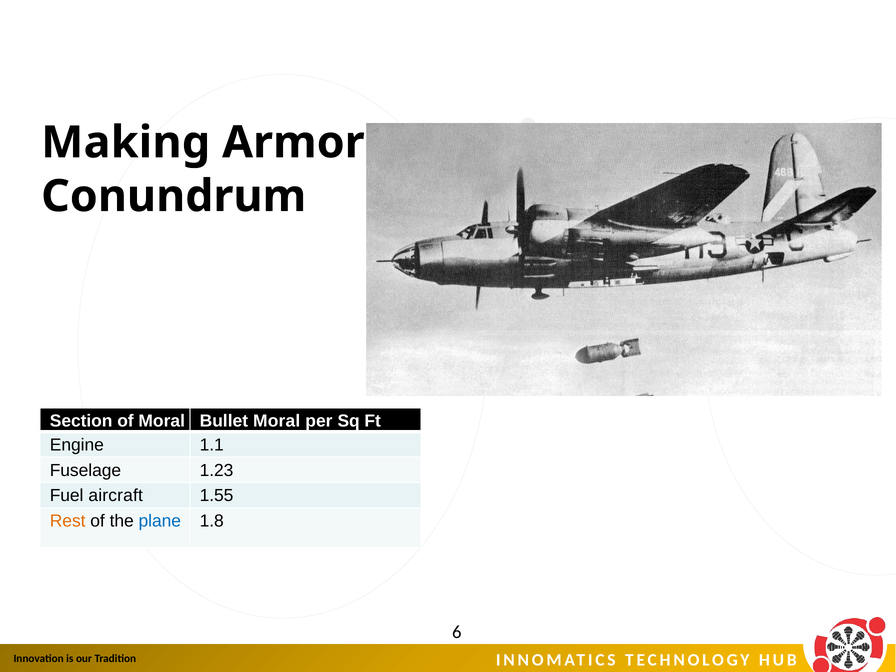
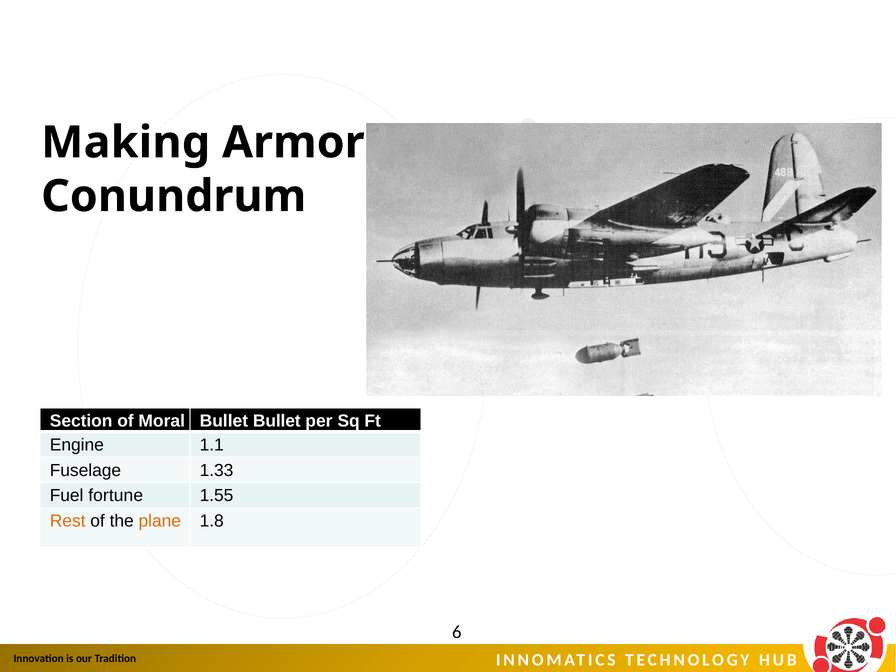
Bullet Moral: Moral -> Bullet
1.23: 1.23 -> 1.33
aircraft: aircraft -> fortune
plane colour: blue -> orange
